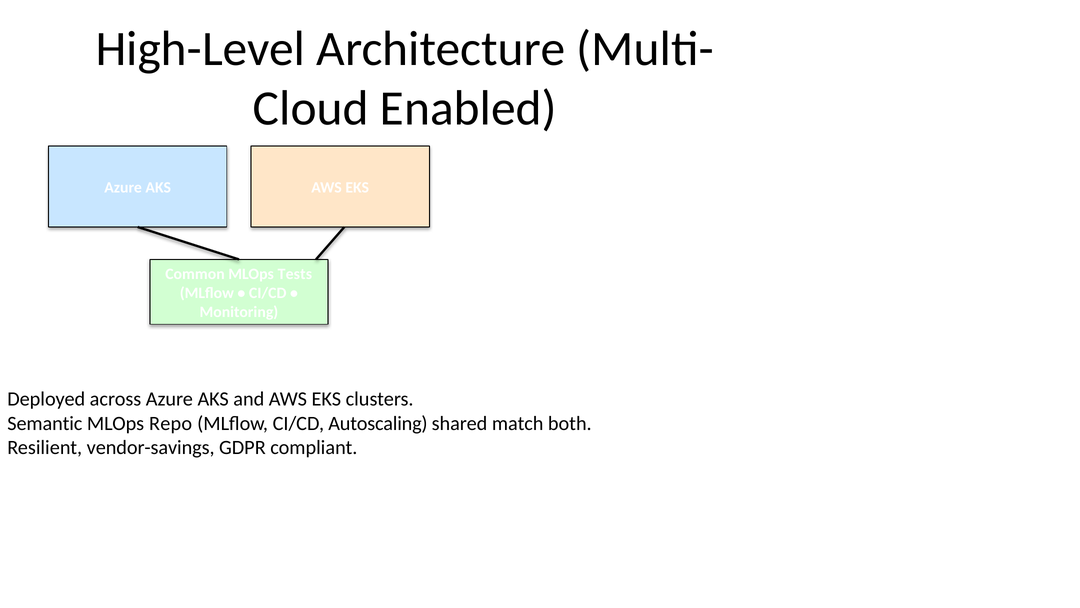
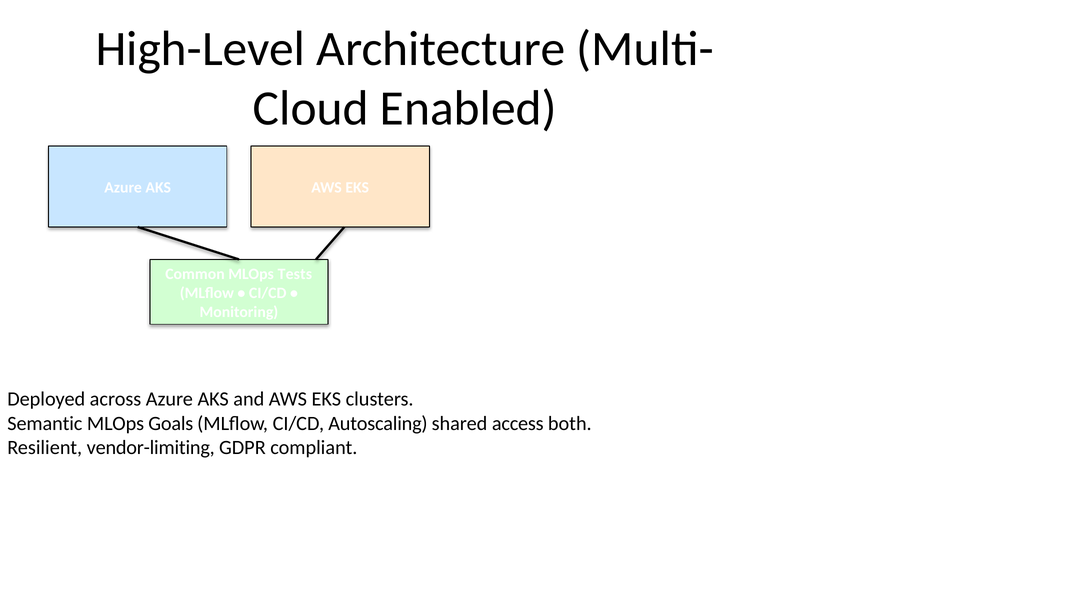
Repo: Repo -> Goals
match: match -> access
vendor-savings: vendor-savings -> vendor-limiting
